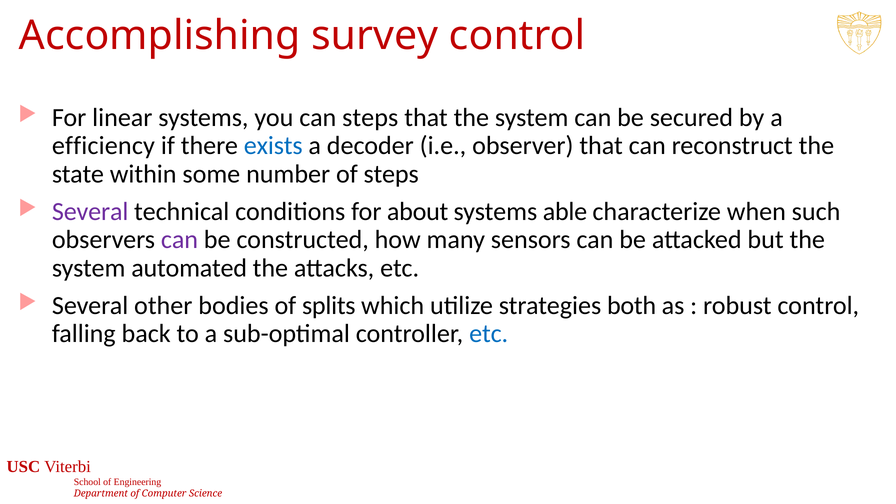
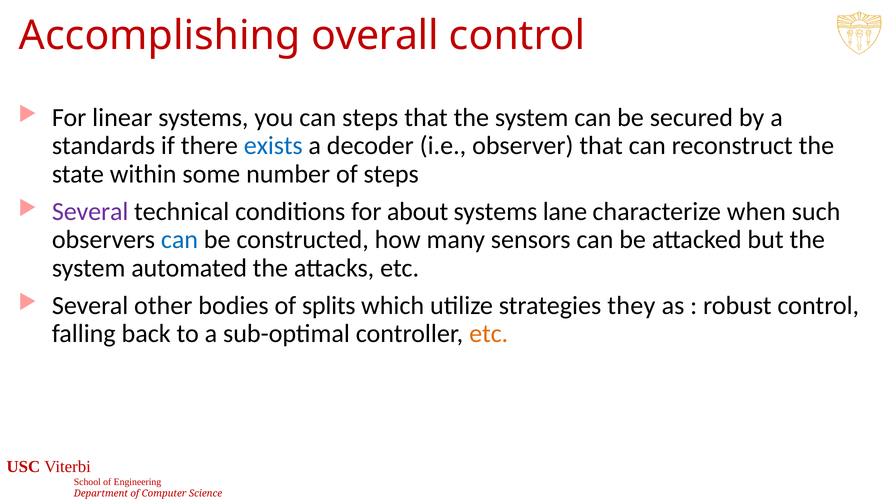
survey: survey -> overall
efficiency: efficiency -> standards
able: able -> lane
can at (179, 240) colour: purple -> blue
both: both -> they
etc at (489, 334) colour: blue -> orange
